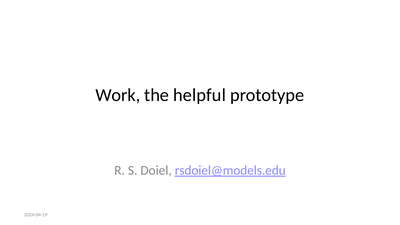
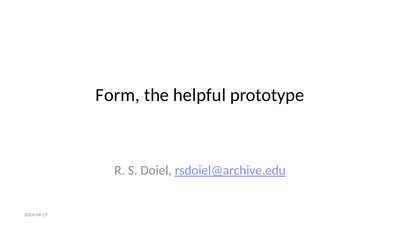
Work: Work -> Form
rsdoiel@models.edu: rsdoiel@models.edu -> rsdoiel@archive.edu
